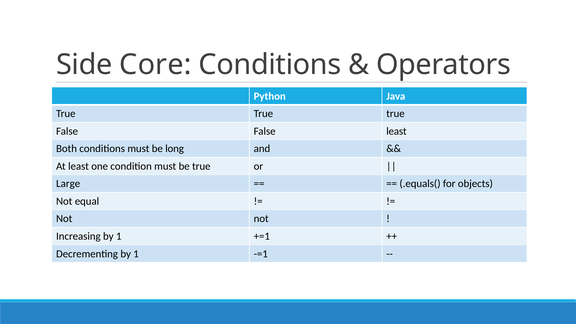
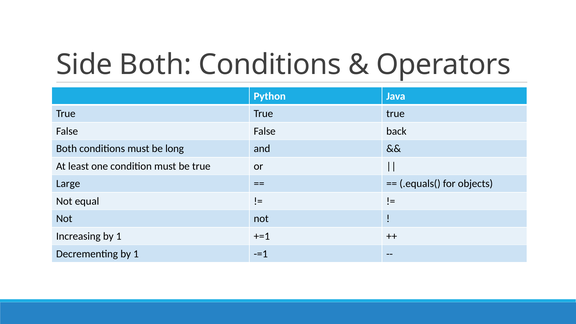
Side Core: Core -> Both
False least: least -> back
